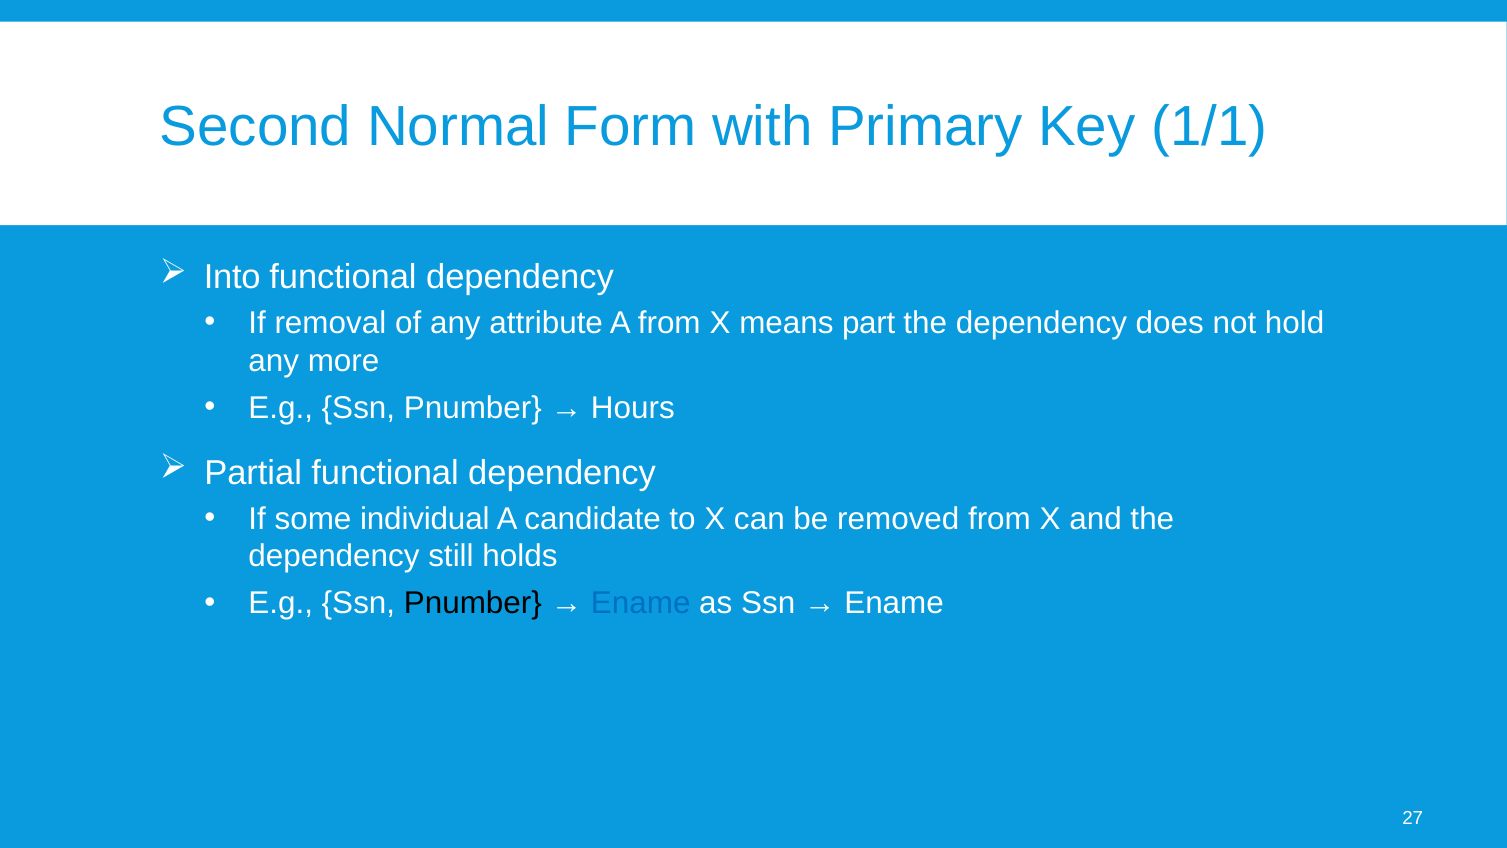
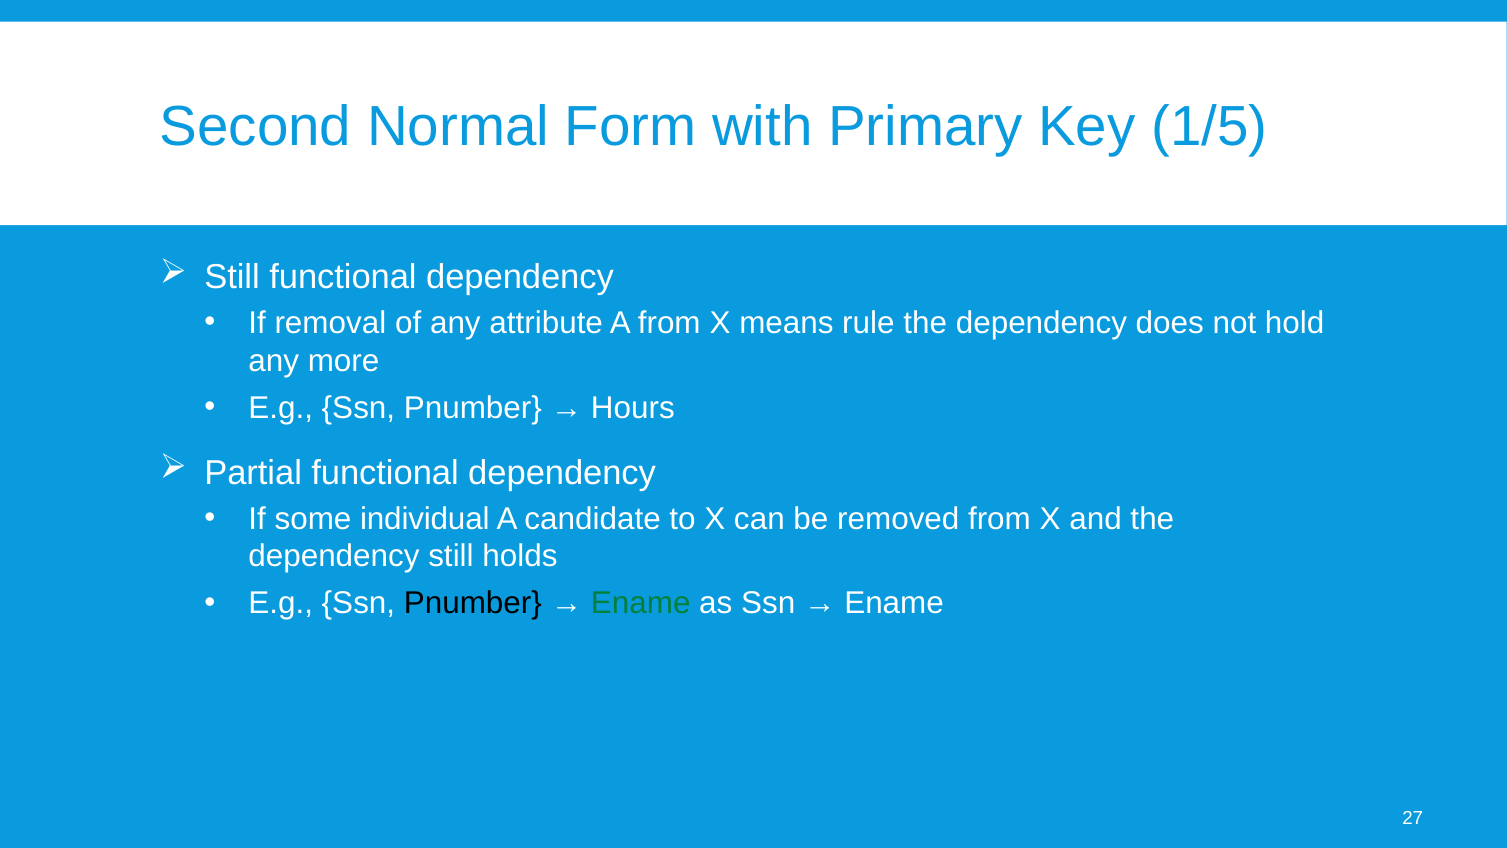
1/1: 1/1 -> 1/5
Into at (232, 277): Into -> Still
part: part -> rule
Ename at (641, 603) colour: blue -> green
